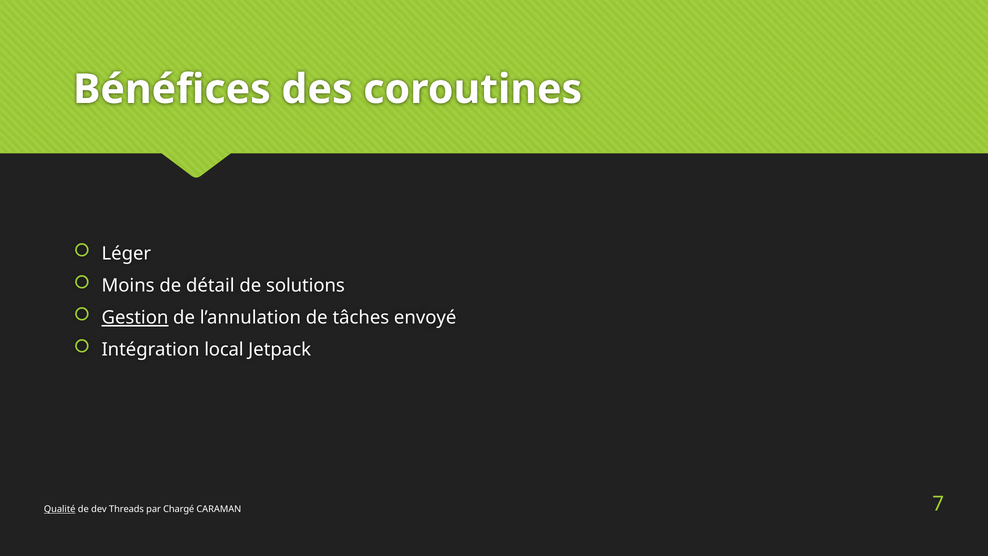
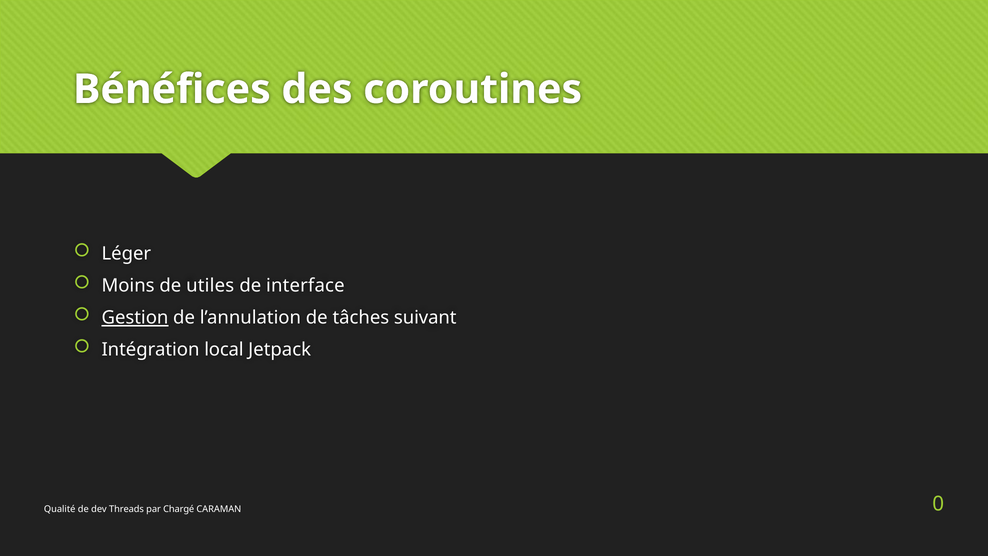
détail: détail -> utiles
solutions: solutions -> interface
envoyé: envoyé -> suivant
Qualité underline: present -> none
7: 7 -> 0
